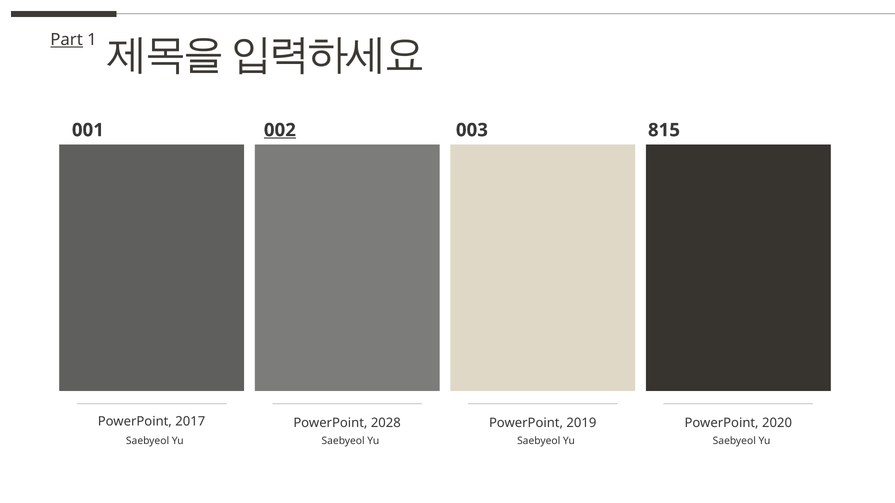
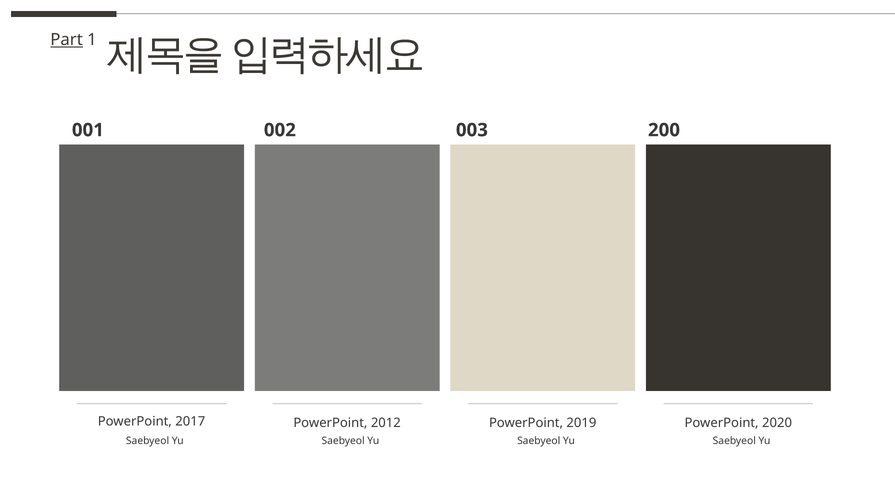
002 underline: present -> none
815: 815 -> 200
2028: 2028 -> 2012
